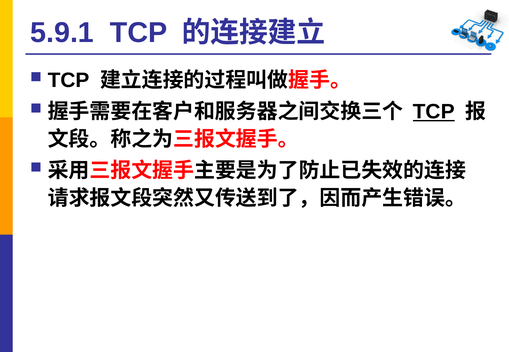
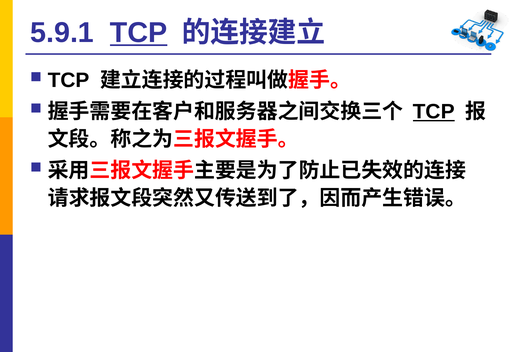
TCP at (139, 33) underline: none -> present
